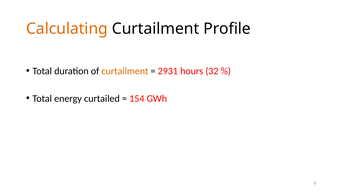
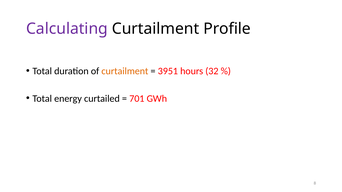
Calculating colour: orange -> purple
2931: 2931 -> 3951
154: 154 -> 701
